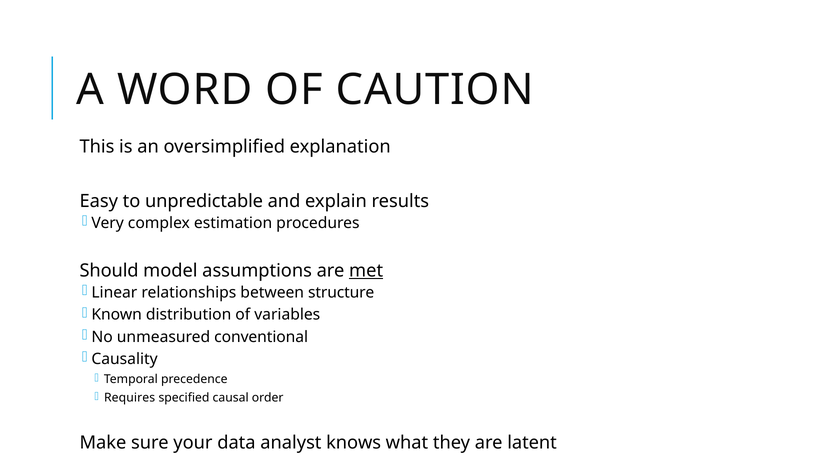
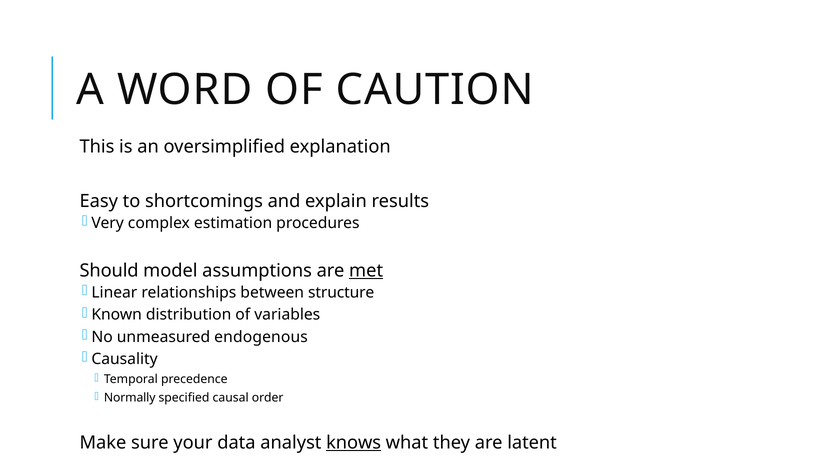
unpredictable: unpredictable -> shortcomings
conventional: conventional -> endogenous
Requires: Requires -> Normally
knows underline: none -> present
